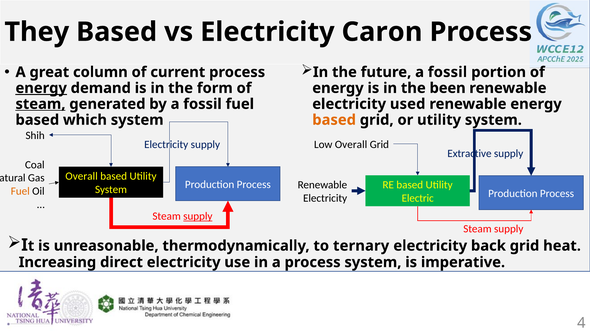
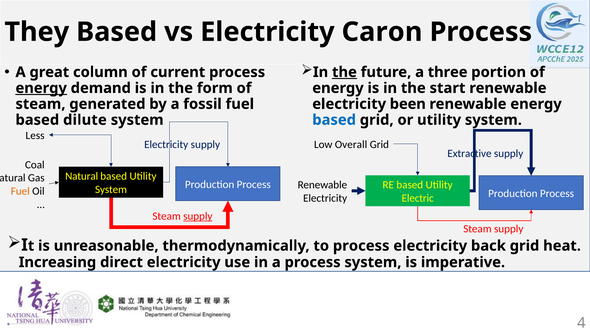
the at (344, 72) underline: none -> present
future a fossil: fossil -> three
been: been -> start
used: used -> been
steam at (40, 104) underline: present -> none
based at (334, 120) colour: orange -> blue
which: which -> dilute
Shih: Shih -> Less
Overall at (82, 176): Overall -> Natural
to ternary: ternary -> process
